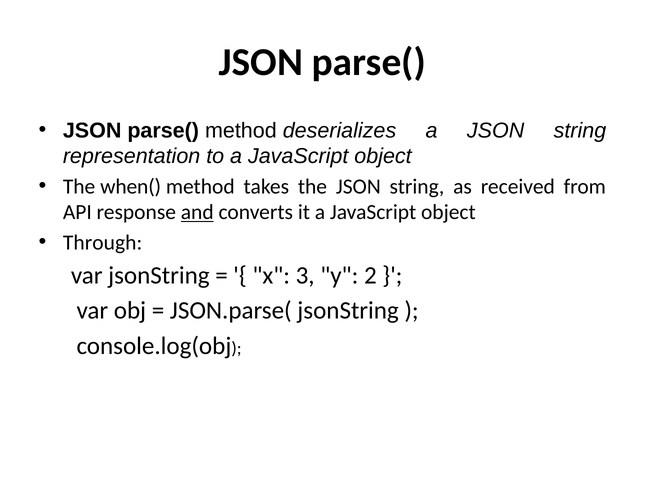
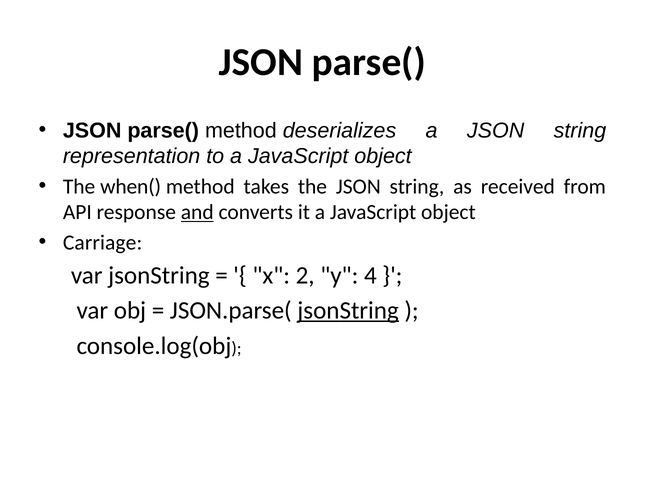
Through: Through -> Carriage
3: 3 -> 2
2: 2 -> 4
jsonString at (348, 311) underline: none -> present
